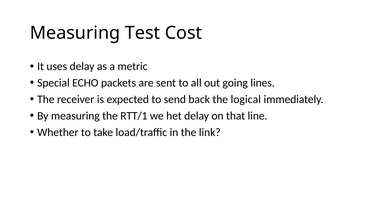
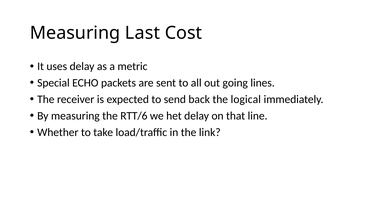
Test: Test -> Last
RTT/1: RTT/1 -> RTT/6
